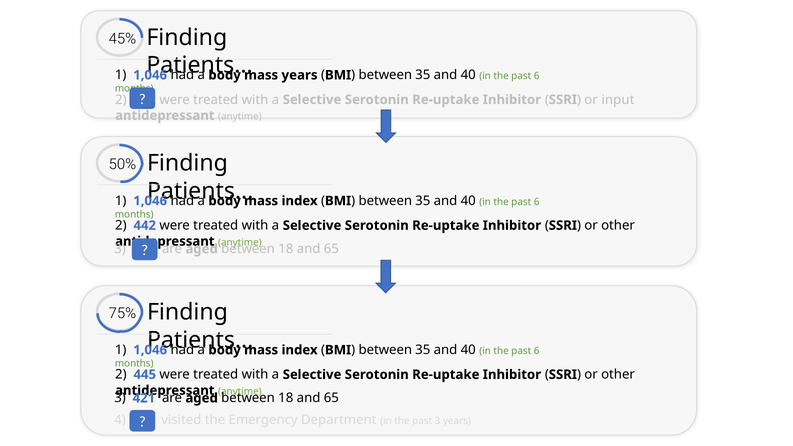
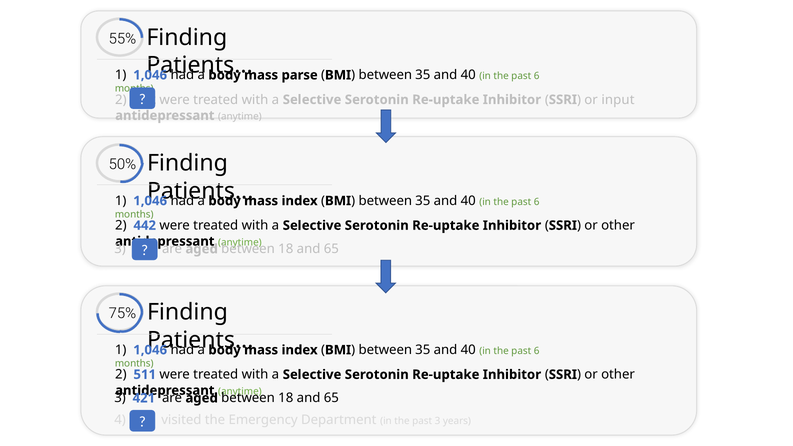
45%: 45% -> 55%
mass years: years -> parse
445: 445 -> 511
